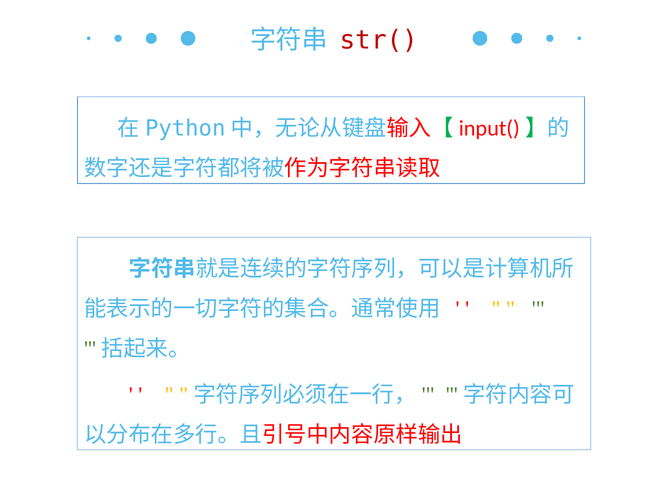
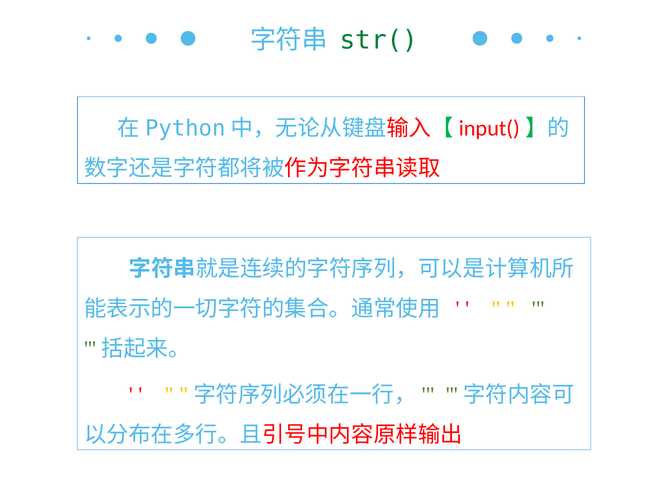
str( colour: red -> green
